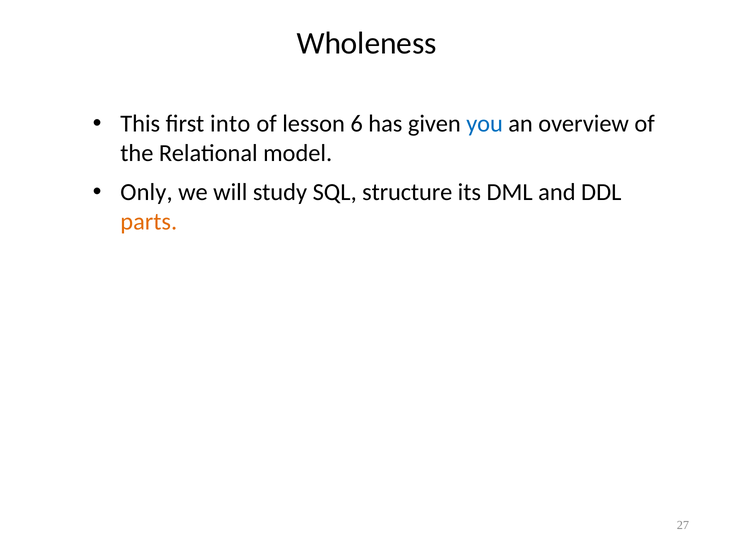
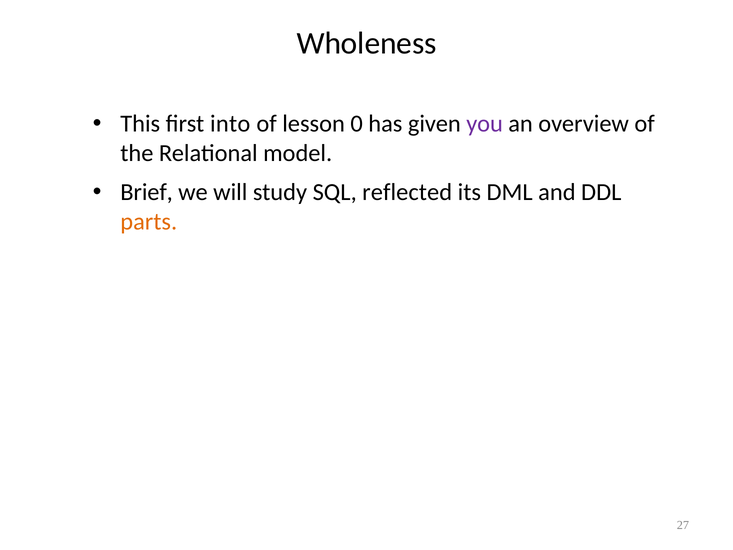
6: 6 -> 0
you colour: blue -> purple
Only: Only -> Brief
structure: structure -> reflected
